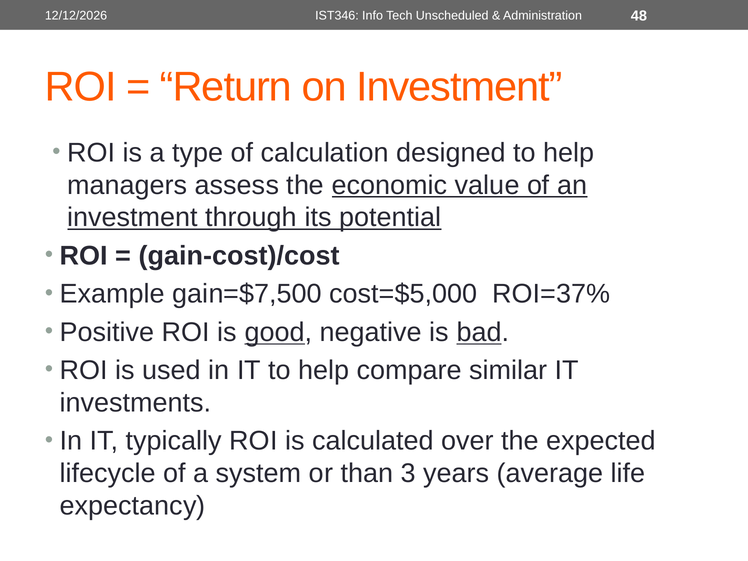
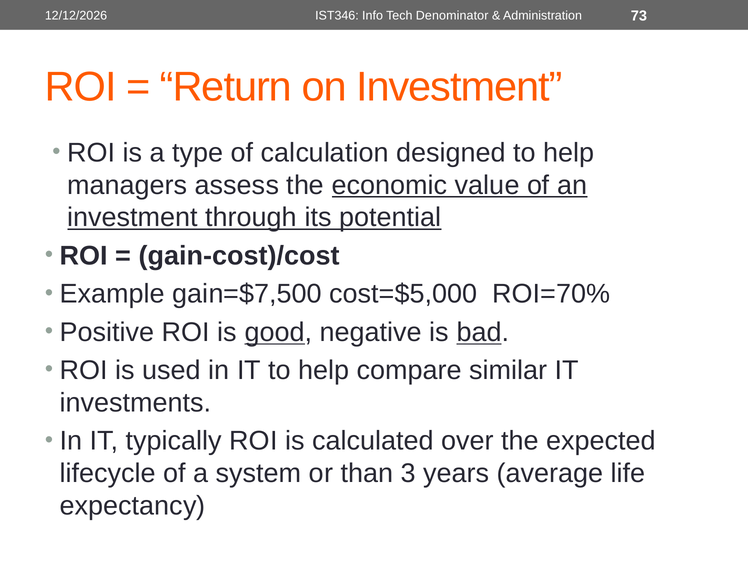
Unscheduled: Unscheduled -> Denominator
48: 48 -> 73
ROI=37%: ROI=37% -> ROI=70%
